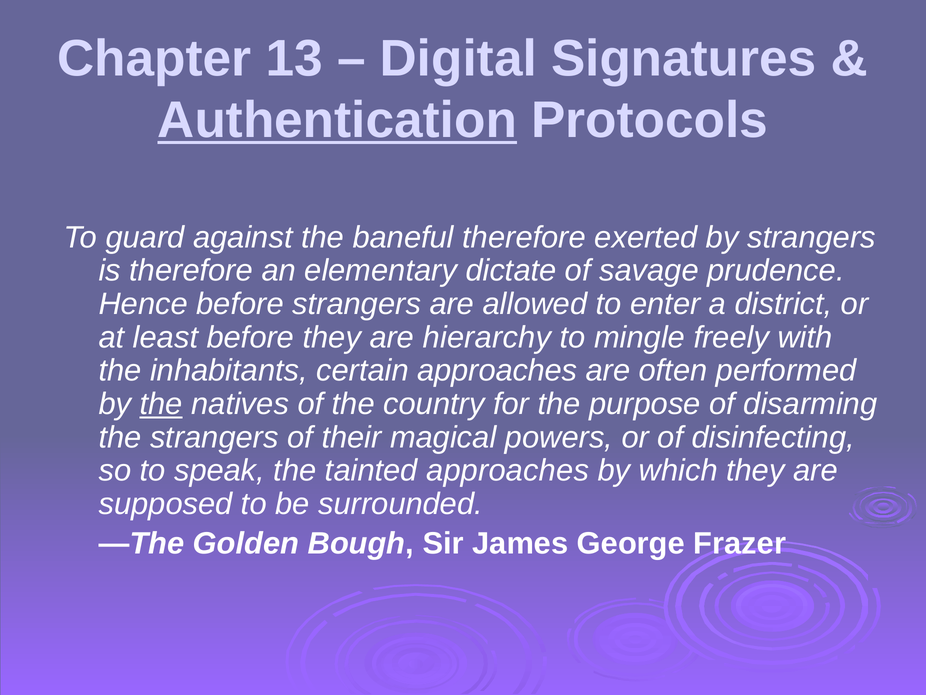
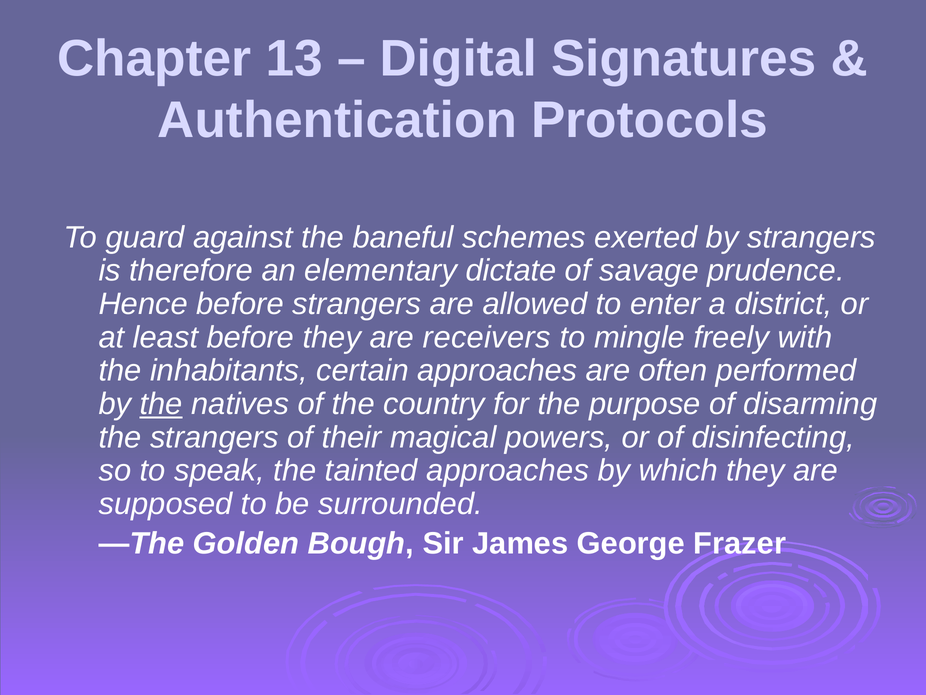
Authentication underline: present -> none
baneful therefore: therefore -> schemes
hierarchy: hierarchy -> receivers
